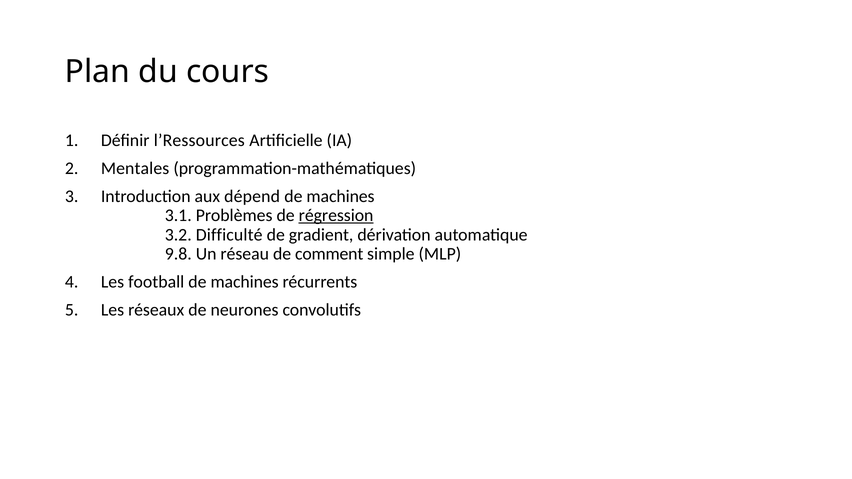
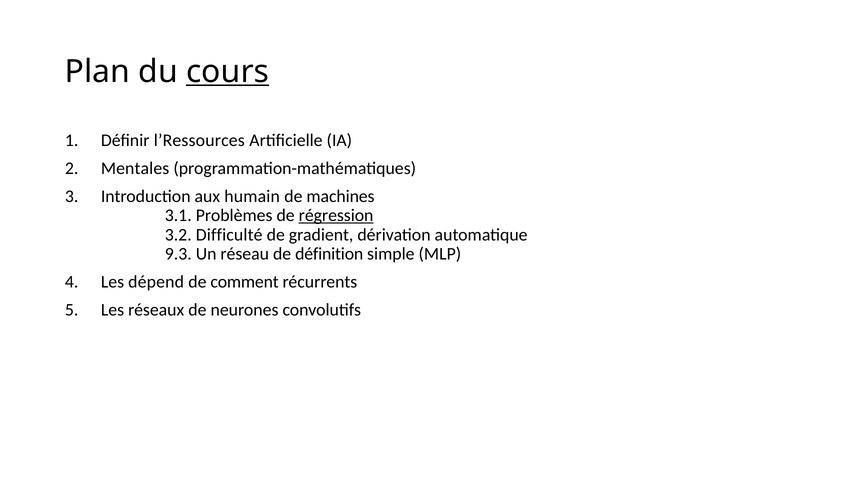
cours underline: none -> present
dépend: dépend -> humain
9.8: 9.8 -> 9.3
comment: comment -> définition
football: football -> dépend
machines at (245, 282): machines -> comment
